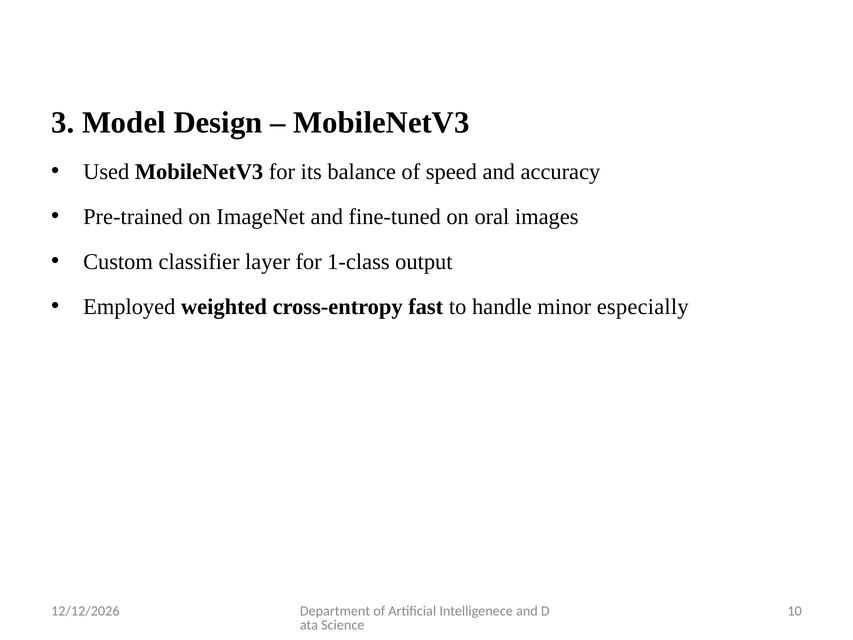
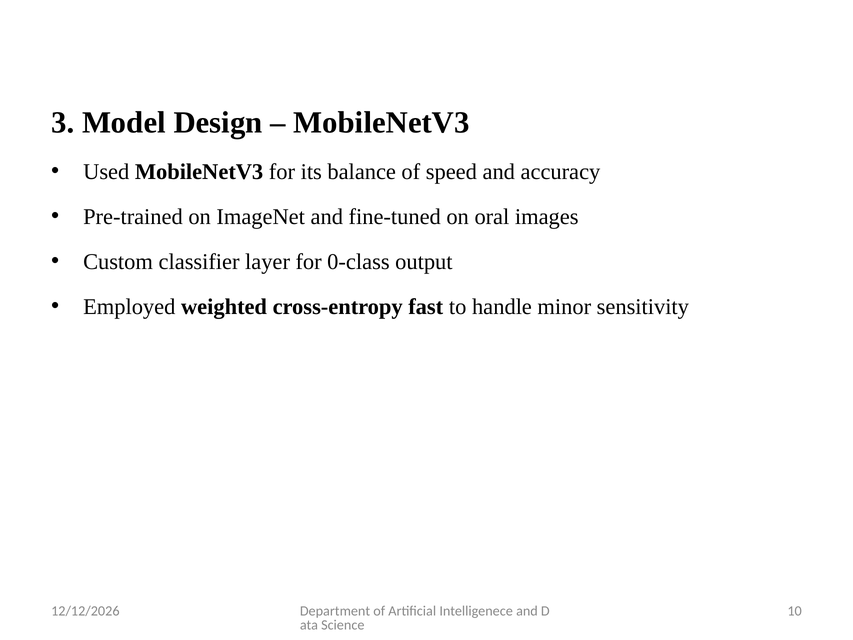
1-class: 1-class -> 0-class
especially: especially -> sensitivity
